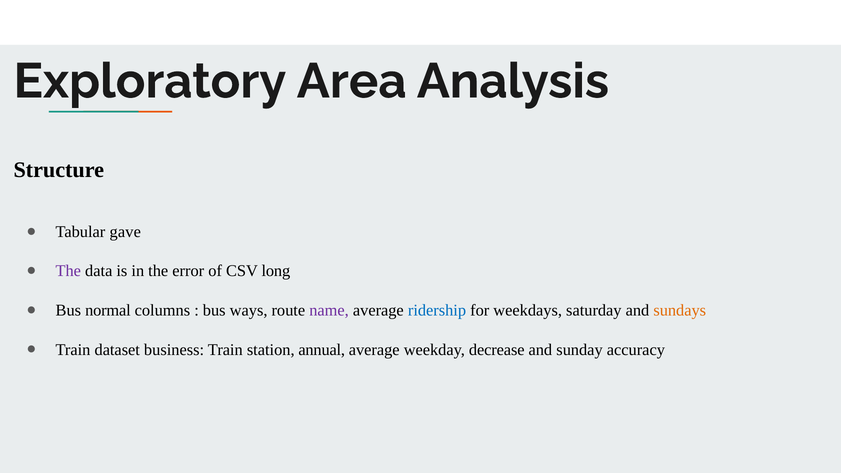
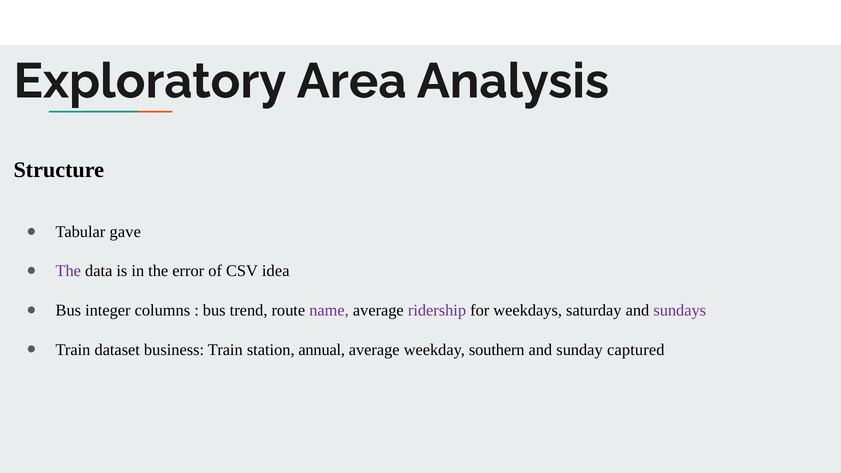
long: long -> idea
normal: normal -> integer
ways: ways -> trend
ridership colour: blue -> purple
sundays colour: orange -> purple
decrease: decrease -> southern
accuracy: accuracy -> captured
